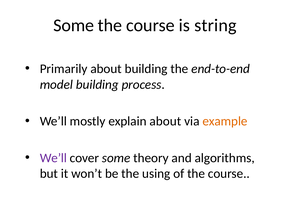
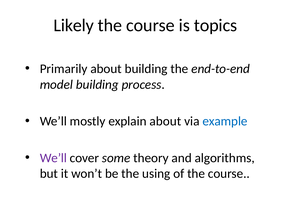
Some at (74, 25): Some -> Likely
string: string -> topics
example colour: orange -> blue
